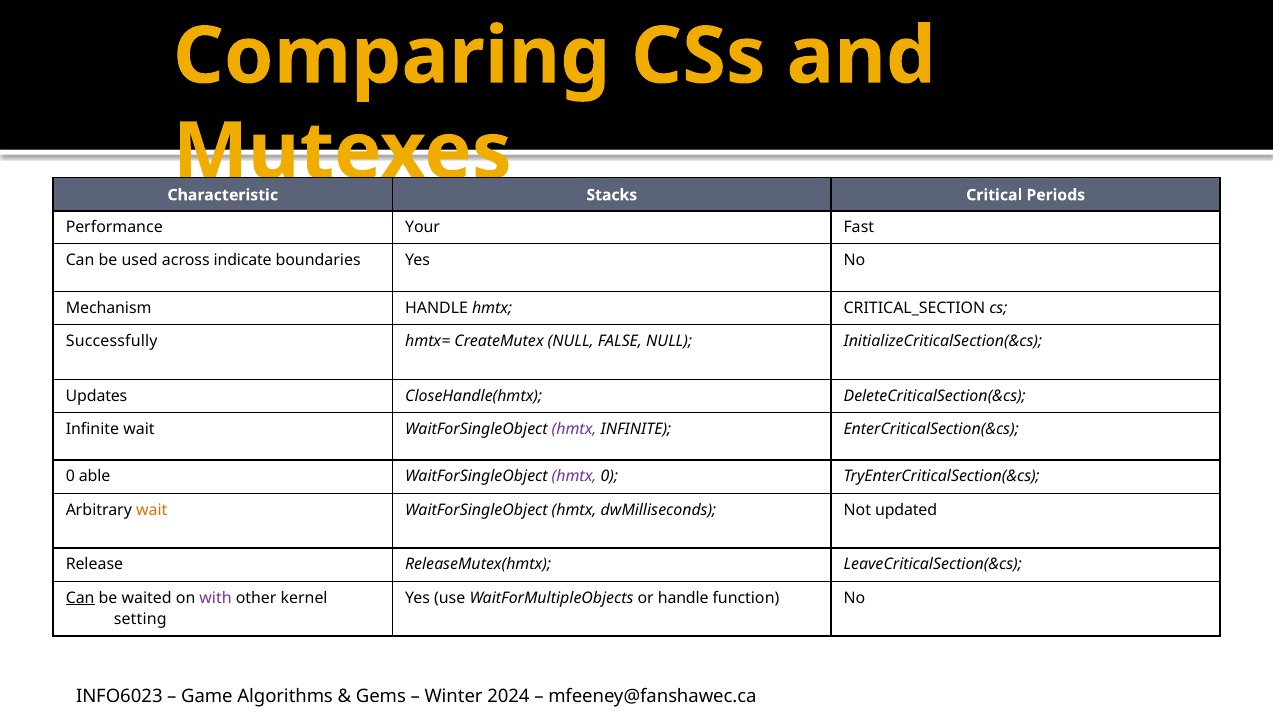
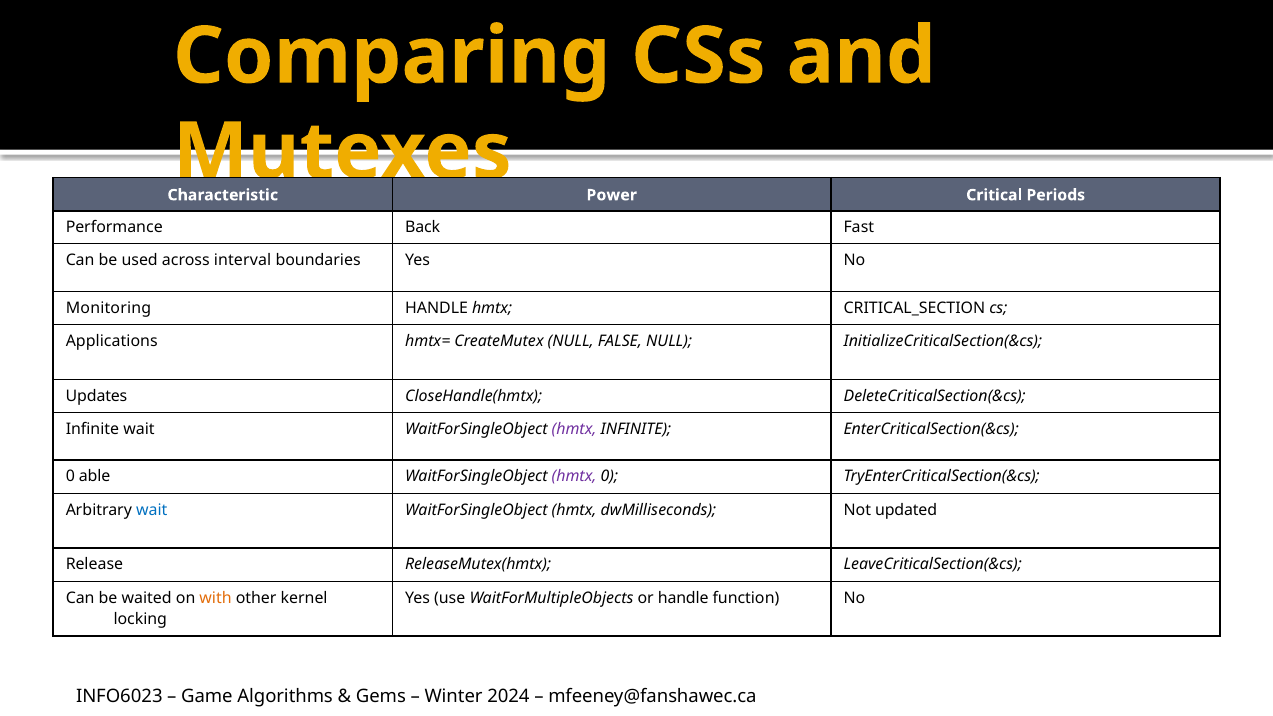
Stacks: Stacks -> Power
Your: Your -> Back
indicate: indicate -> interval
Mechanism: Mechanism -> Monitoring
Successfully: Successfully -> Applications
wait at (152, 510) colour: orange -> blue
Can at (80, 598) underline: present -> none
with colour: purple -> orange
setting: setting -> locking
